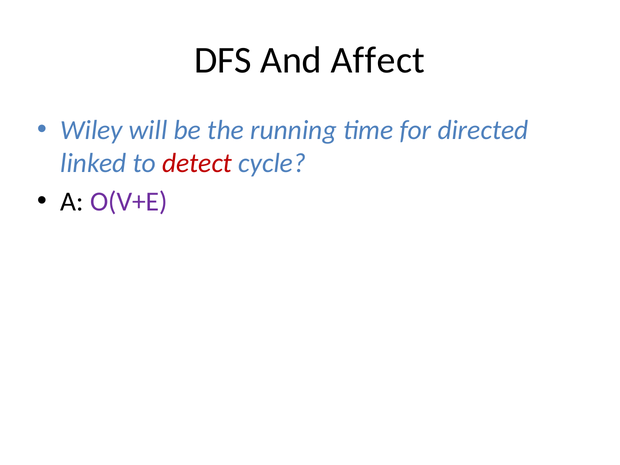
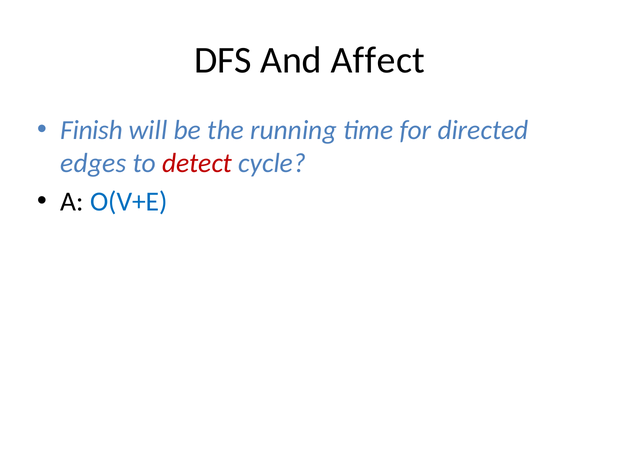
Wiley: Wiley -> Finish
linked: linked -> edges
O(V+E colour: purple -> blue
